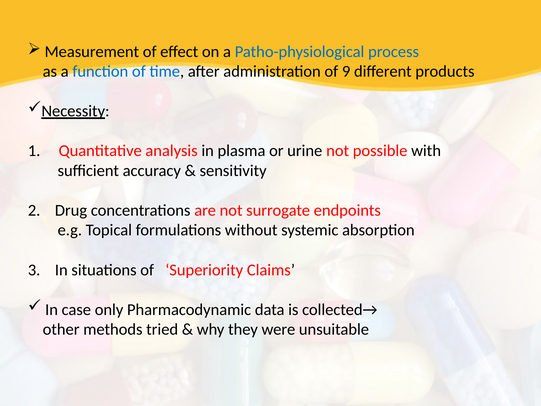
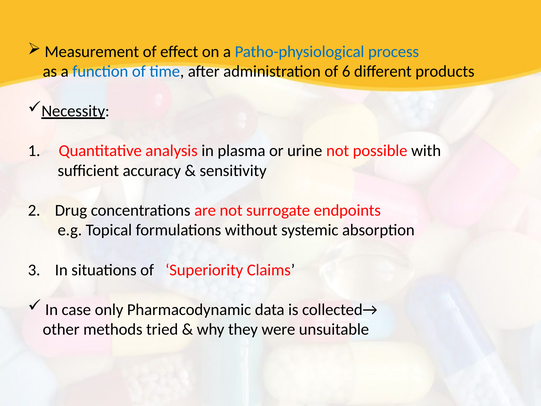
9: 9 -> 6
